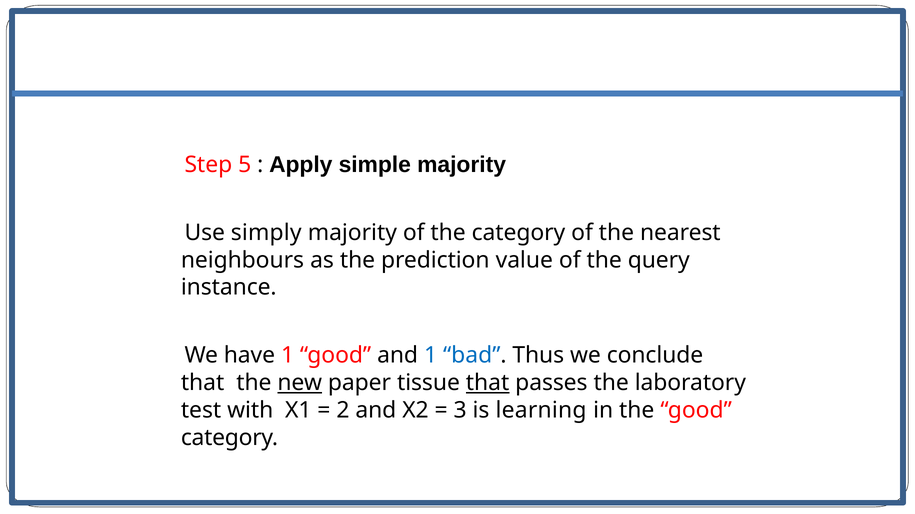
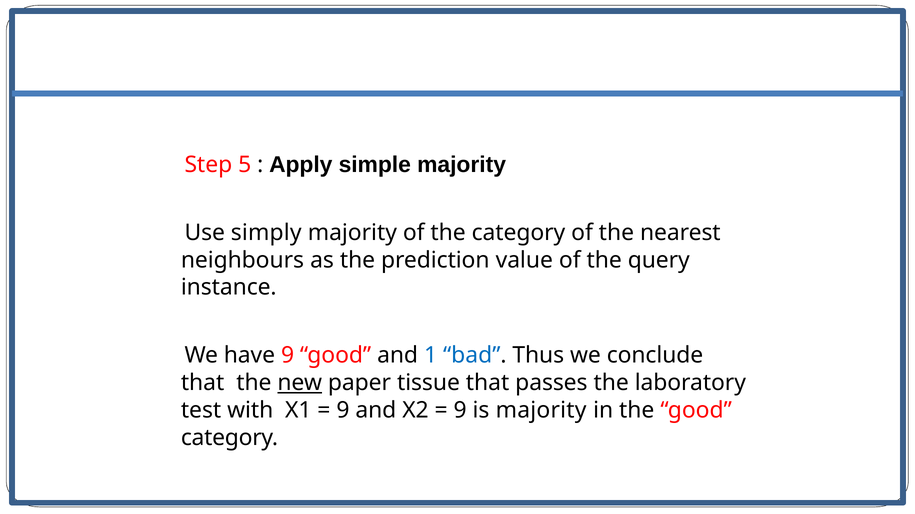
have 1: 1 -> 9
that at (488, 383) underline: present -> none
2 at (343, 411): 2 -> 9
3 at (460, 411): 3 -> 9
is learning: learning -> majority
